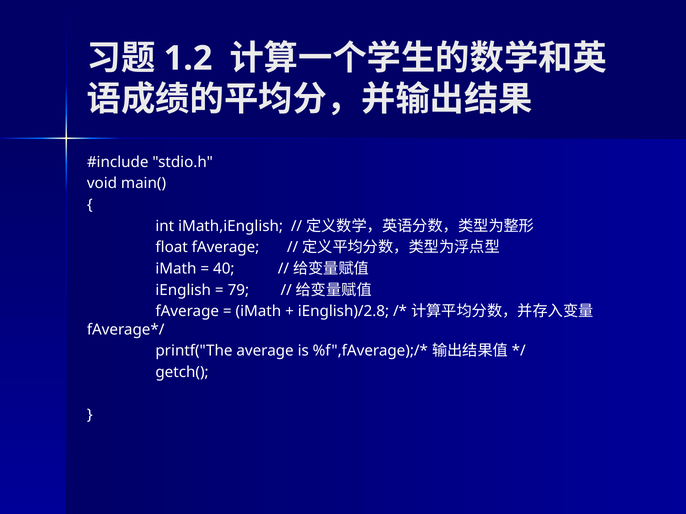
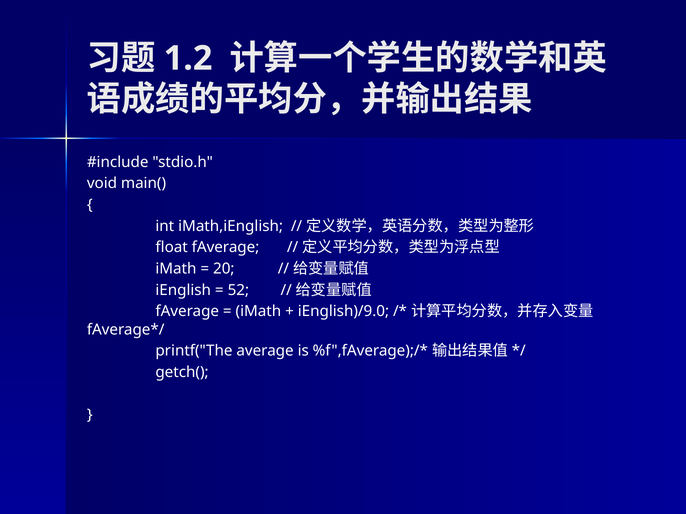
40: 40 -> 20
79: 79 -> 52
iEnglish)/2.8: iEnglish)/2.8 -> iEnglish)/9.0
